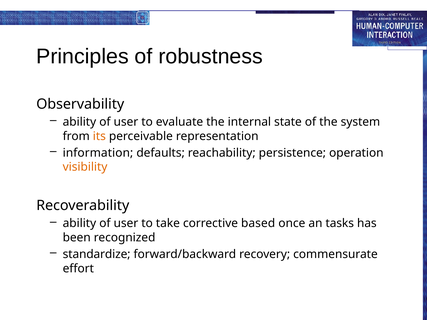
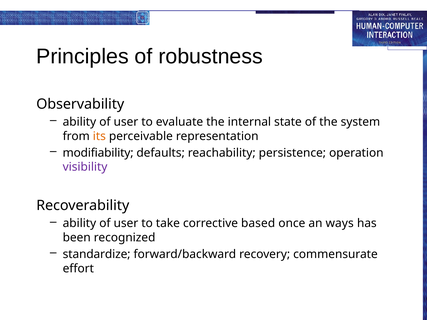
information: information -> modifiability
visibility colour: orange -> purple
tasks: tasks -> ways
